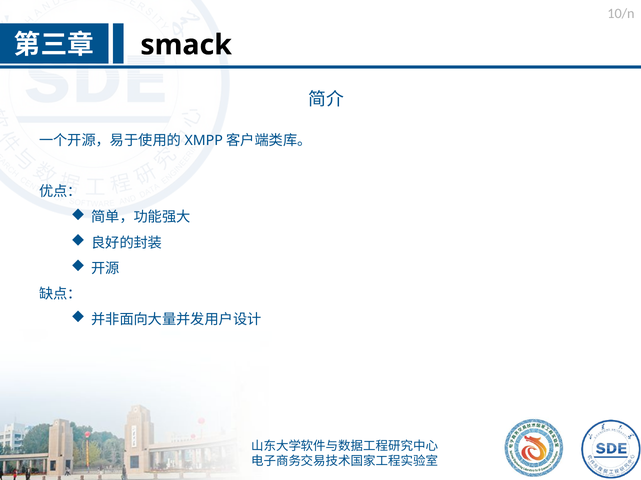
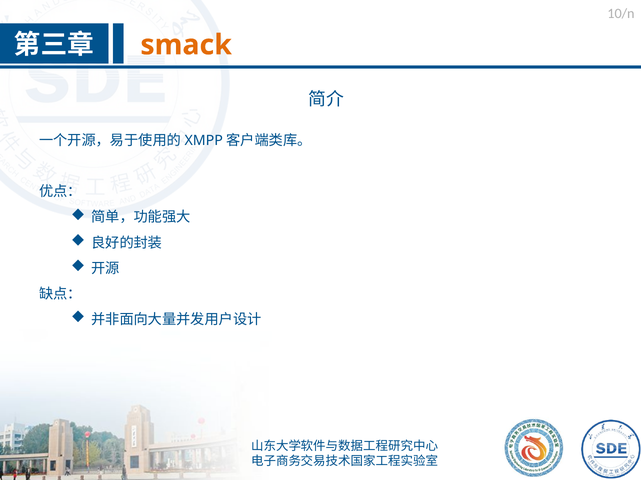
smack colour: black -> orange
